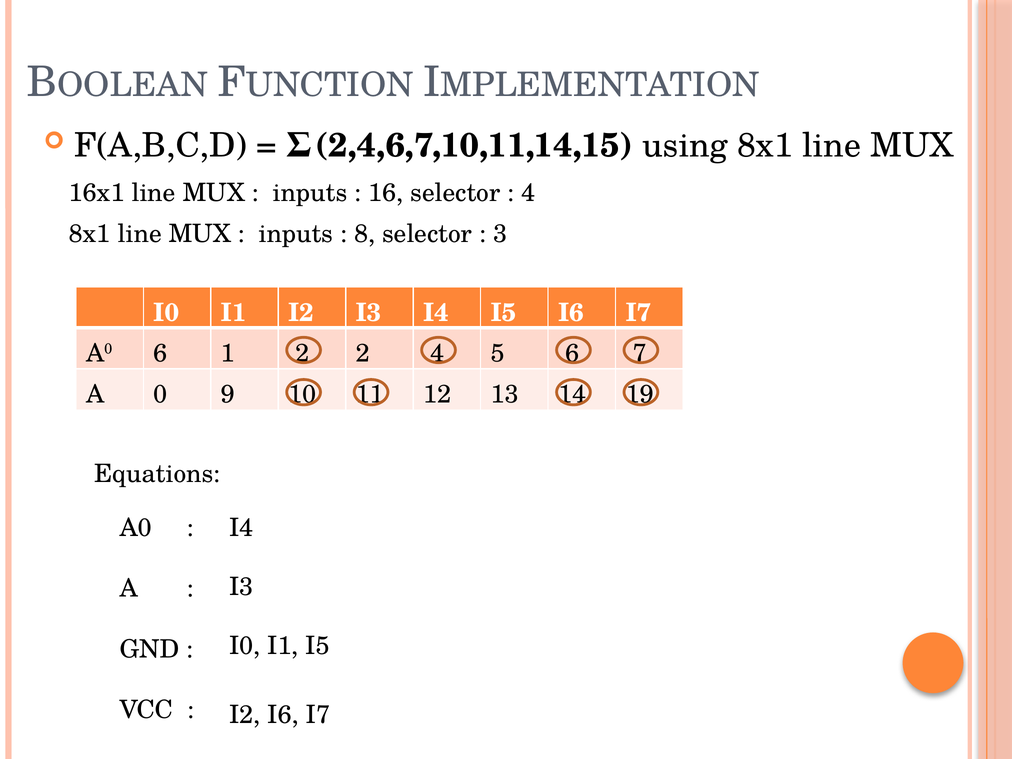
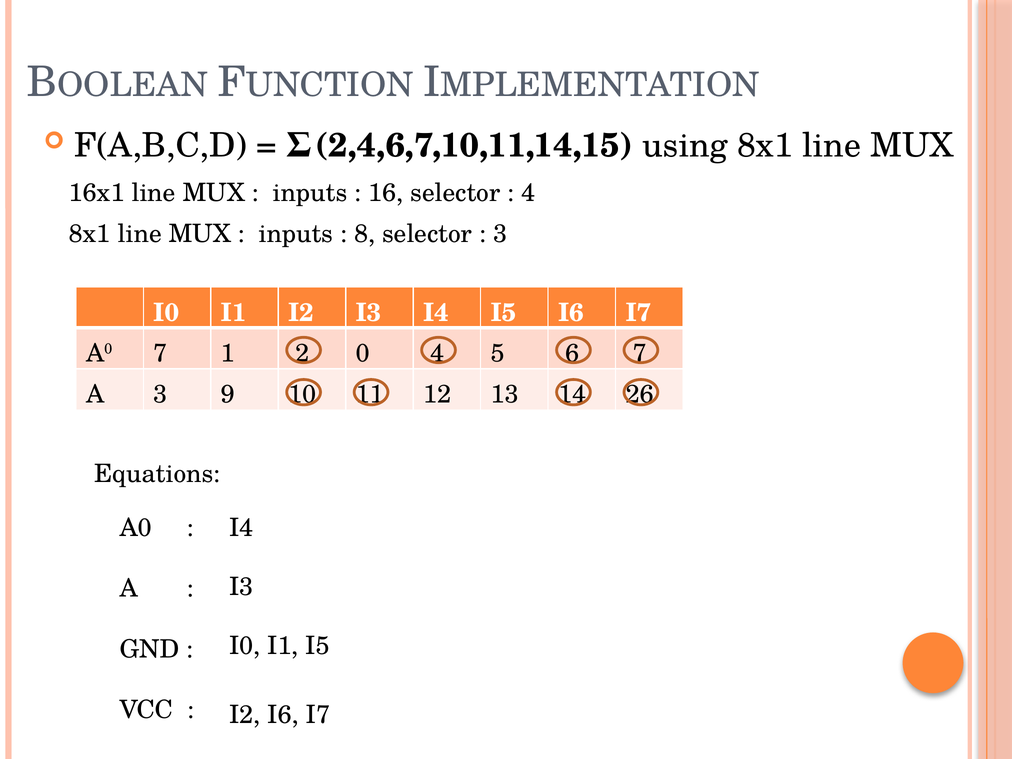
A0 6: 6 -> 7
2 2: 2 -> 0
A 0: 0 -> 3
19: 19 -> 26
